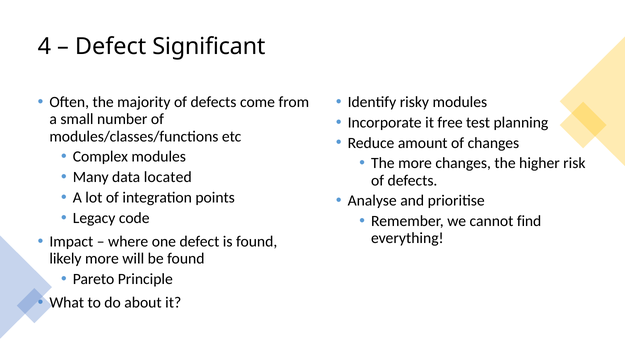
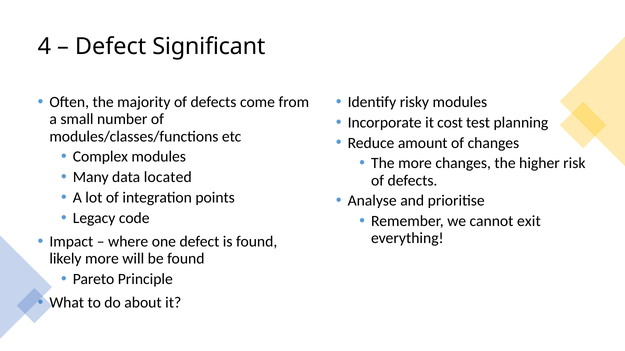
free: free -> cost
find: find -> exit
